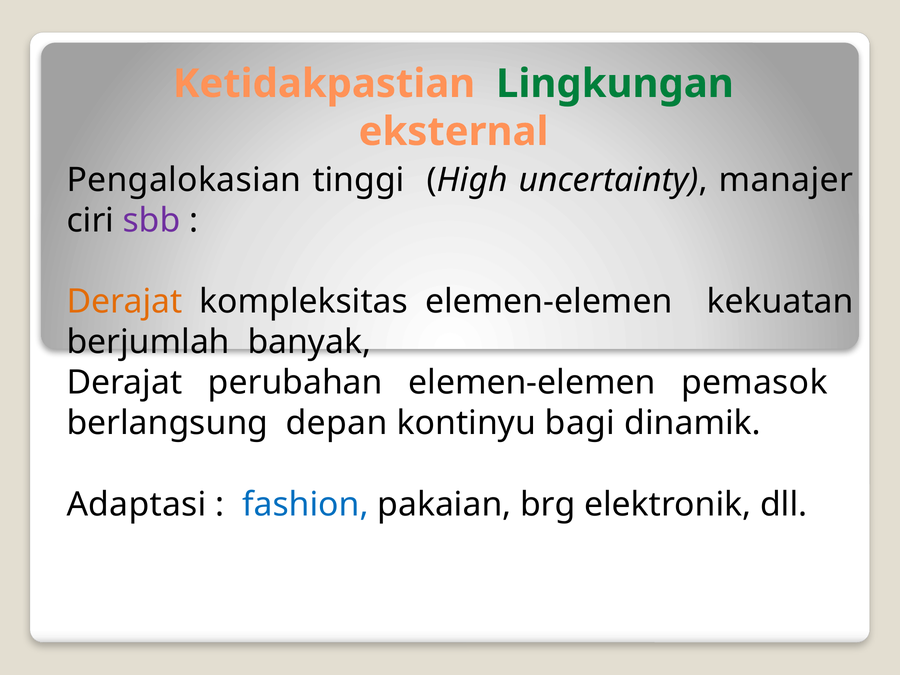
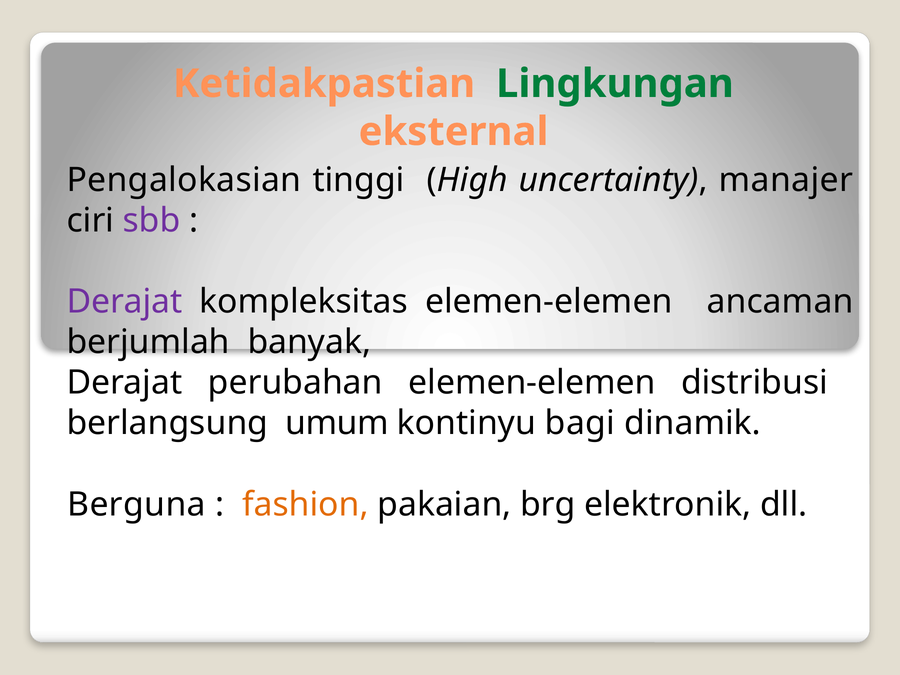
Derajat at (125, 302) colour: orange -> purple
kekuatan: kekuatan -> ancaman
pemasok: pemasok -> distribusi
depan: depan -> umum
Adaptasi: Adaptasi -> Berguna
fashion colour: blue -> orange
